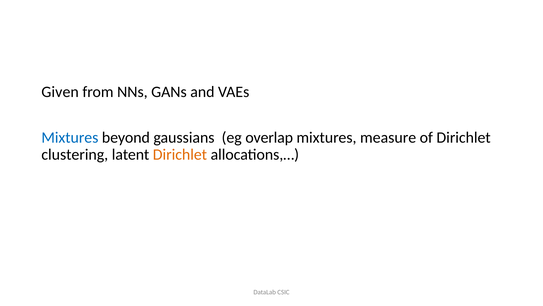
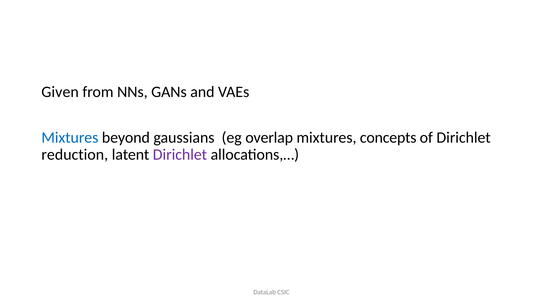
measure: measure -> concepts
clustering: clustering -> reduction
Dirichlet at (180, 154) colour: orange -> purple
